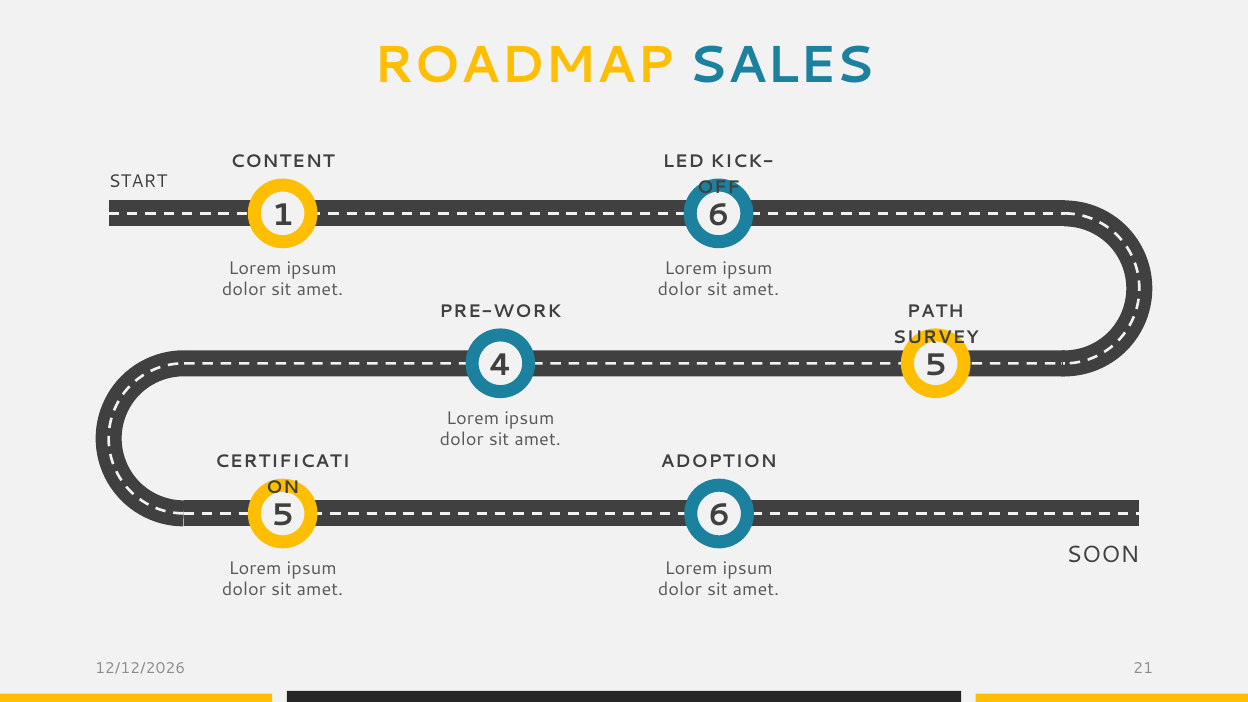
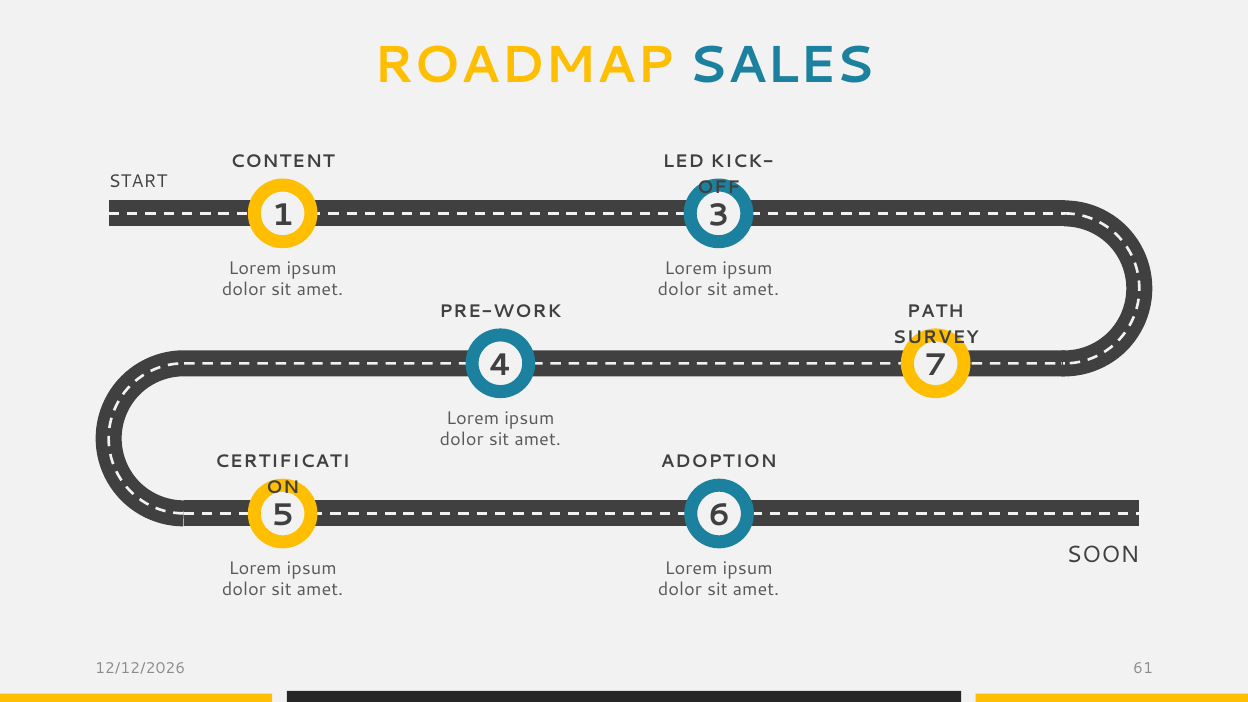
1 6: 6 -> 3
4 5: 5 -> 7
21: 21 -> 61
